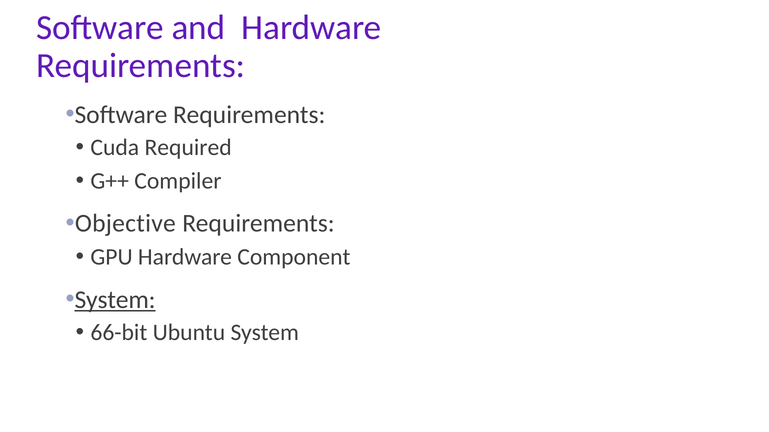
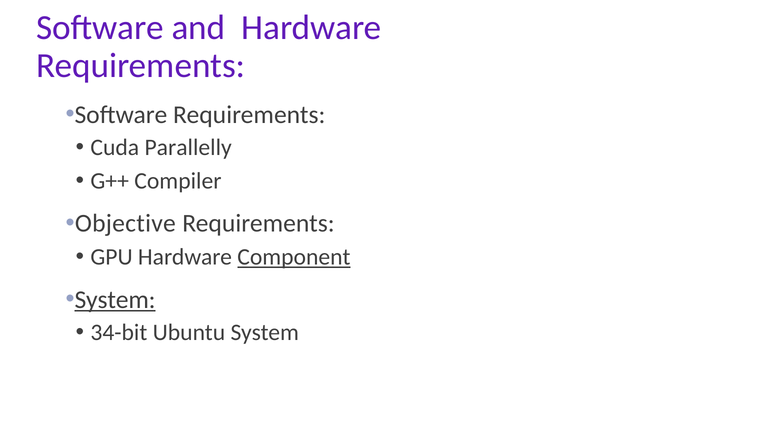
Required: Required -> Parallelly
Component underline: none -> present
66-bit: 66-bit -> 34-bit
